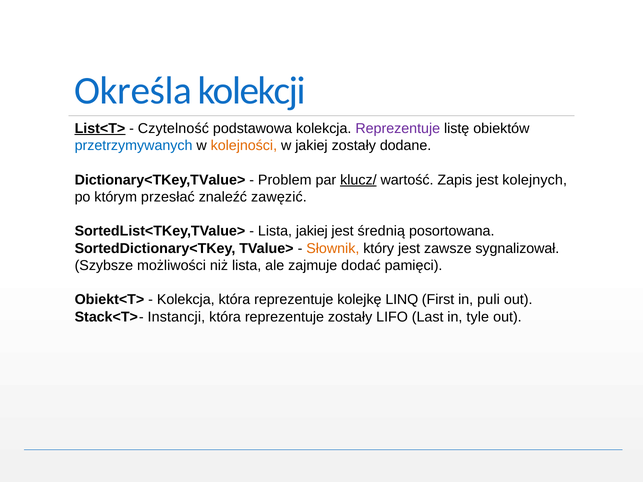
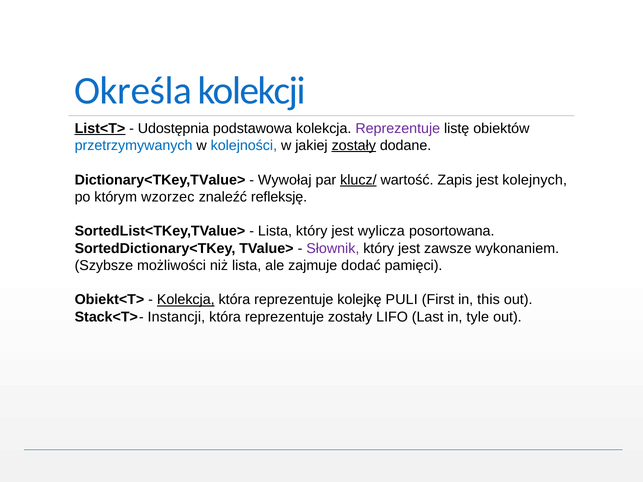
Czytelność: Czytelność -> Udostępnia
kolejności colour: orange -> blue
zostały at (354, 146) underline: none -> present
Problem: Problem -> Wywołaj
przesłać: przesłać -> wzorzec
zawęzić: zawęzić -> refleksję
Lista jakiej: jakiej -> który
średnią: średnią -> wylicza
Słownik colour: orange -> purple
sygnalizował: sygnalizował -> wykonaniem
Kolekcja at (186, 300) underline: none -> present
LINQ: LINQ -> PULI
puli: puli -> this
